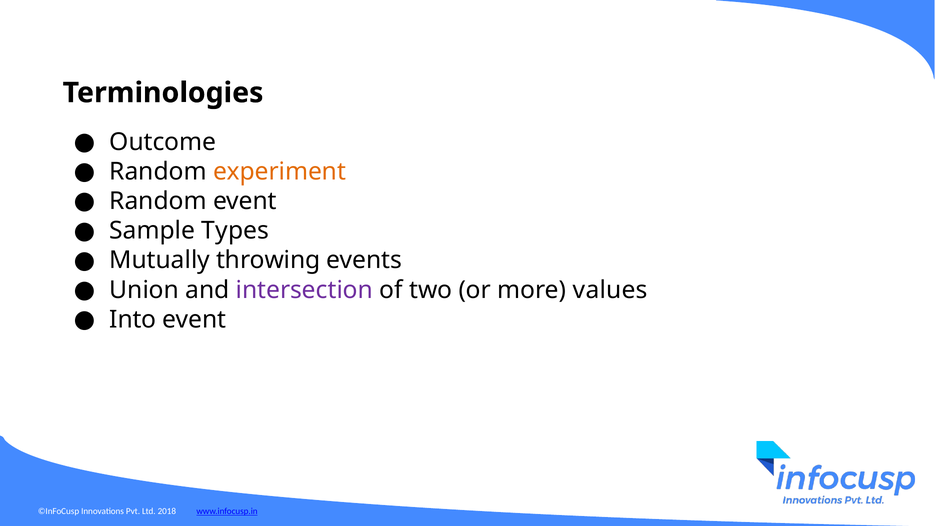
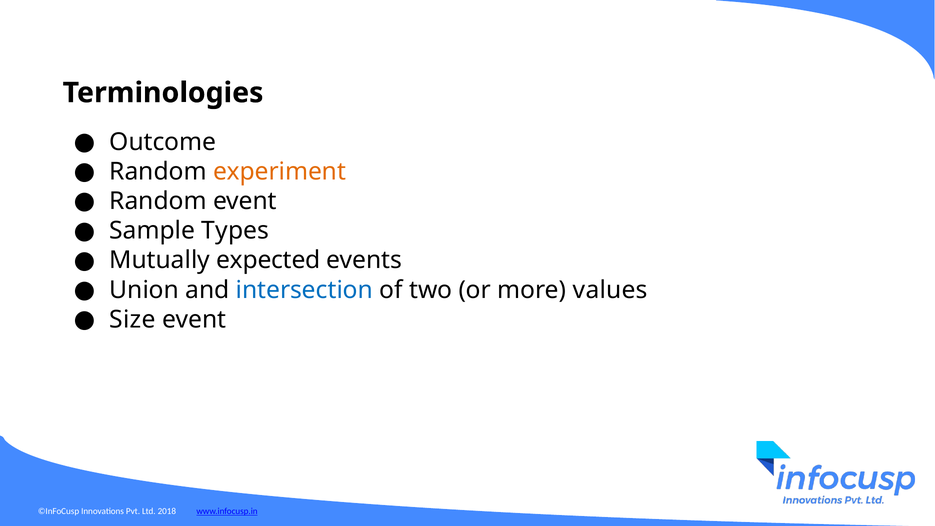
throwing: throwing -> expected
intersection colour: purple -> blue
Into: Into -> Size
